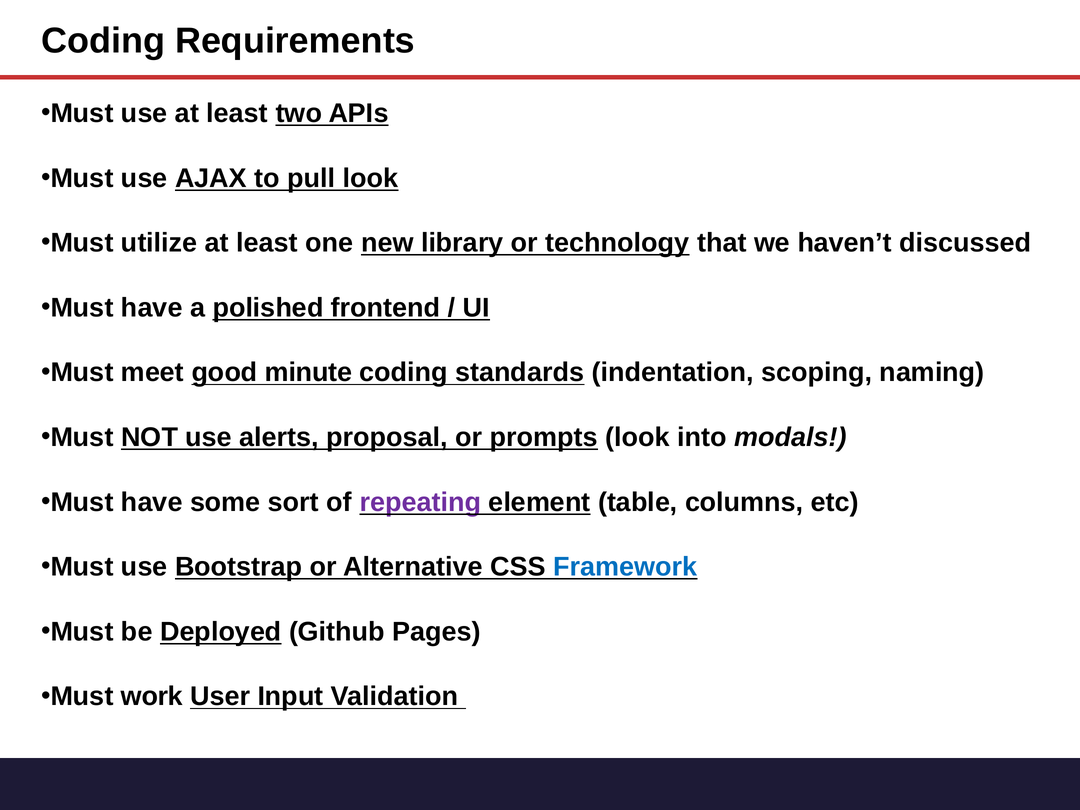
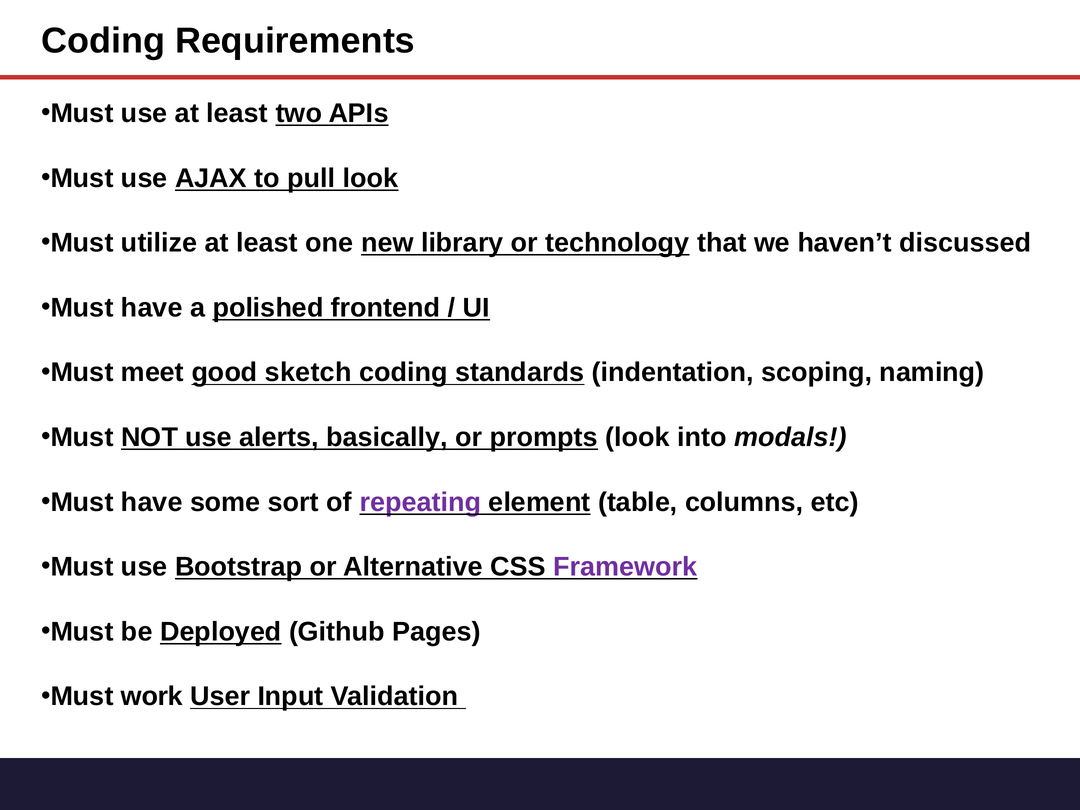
minute: minute -> sketch
proposal: proposal -> basically
Framework colour: blue -> purple
